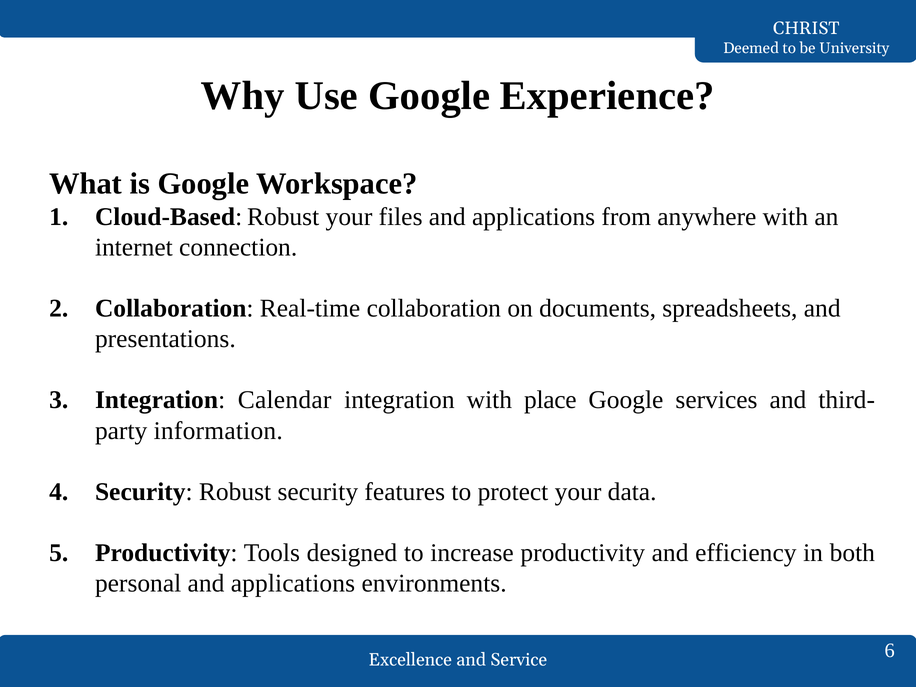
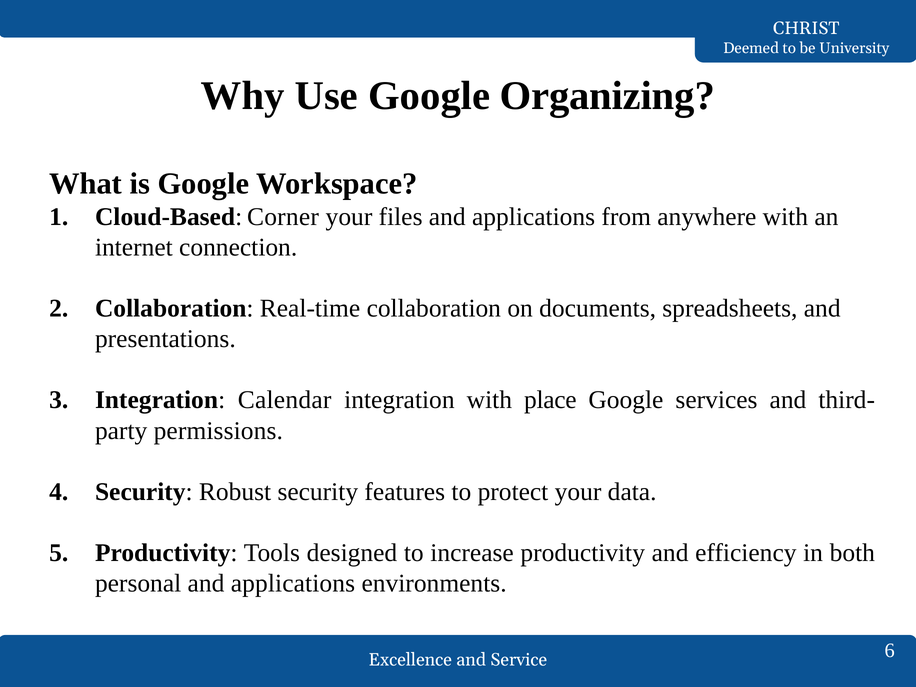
Experience: Experience -> Organizing
Cloud-Based Robust: Robust -> Corner
information: information -> permissions
